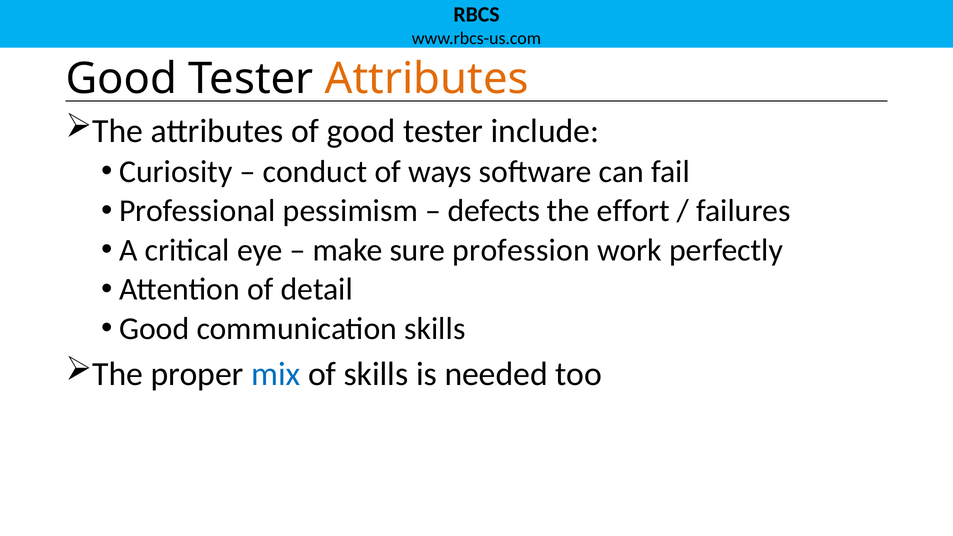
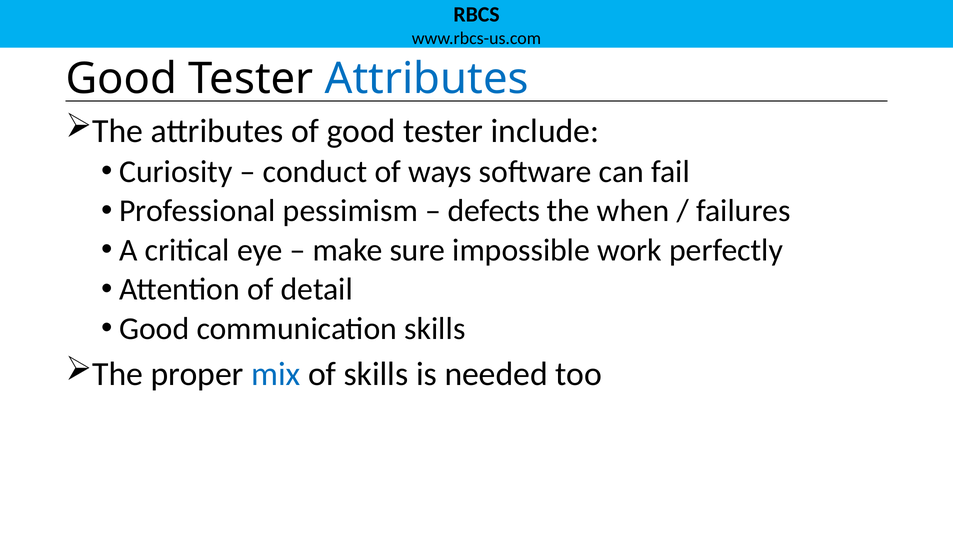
Attributes at (427, 79) colour: orange -> blue
effort: effort -> when
profession: profession -> impossible
